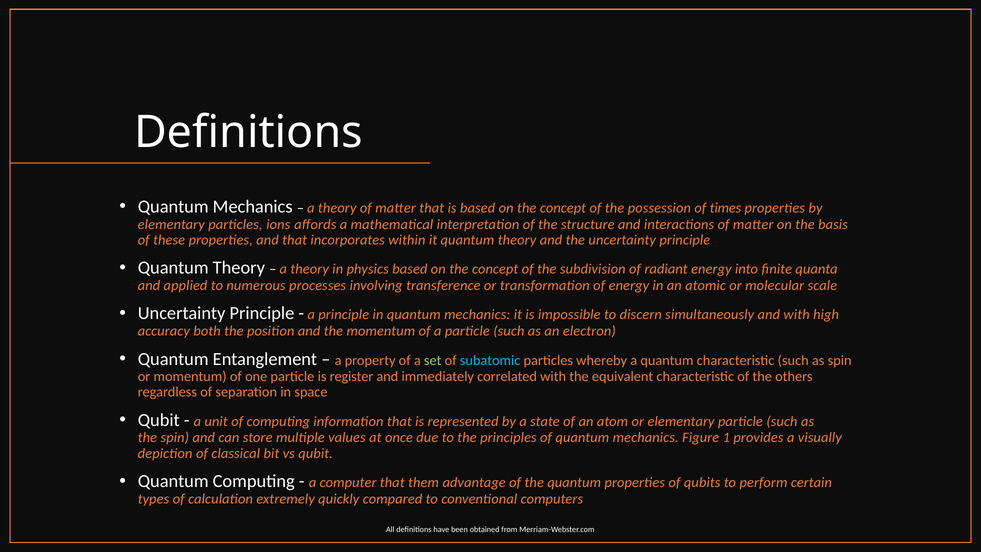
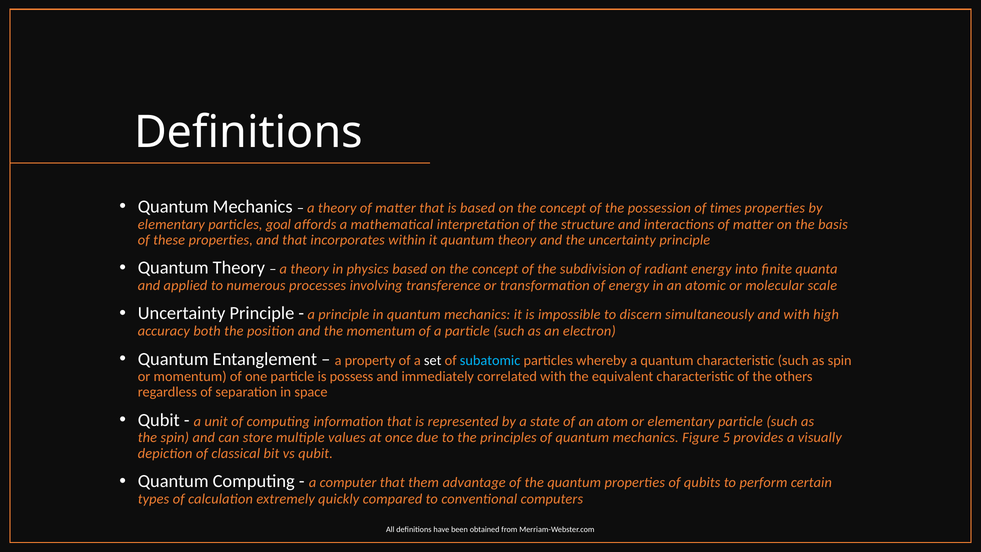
ions: ions -> goal
set colour: light green -> white
register: register -> possess
1: 1 -> 5
